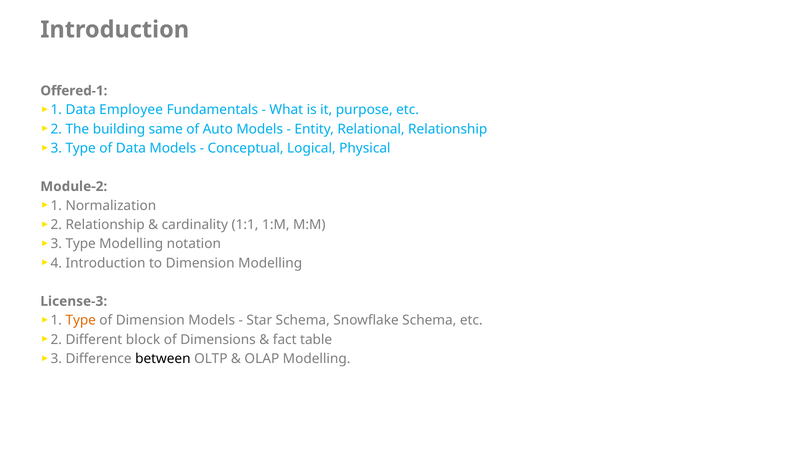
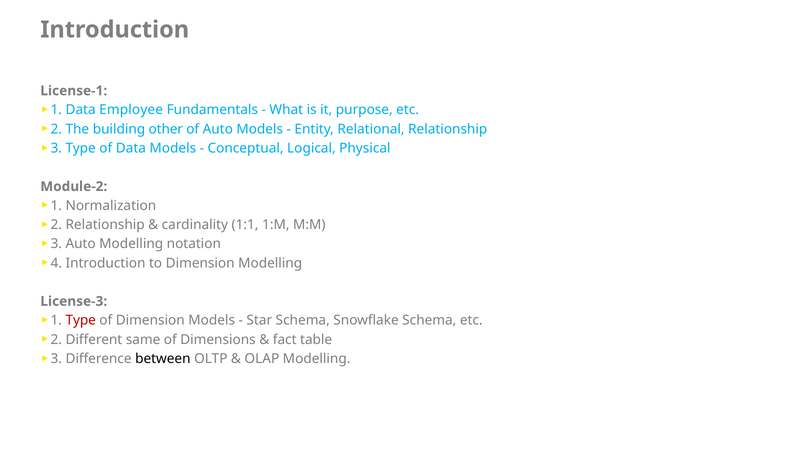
Offered-1: Offered-1 -> License-1
same: same -> other
Type at (81, 244): Type -> Auto
Type at (81, 320) colour: orange -> red
block: block -> same
